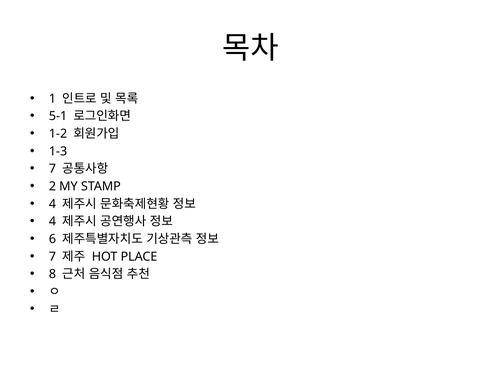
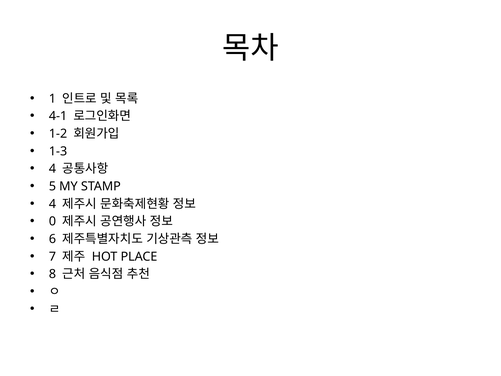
5-1: 5-1 -> 4-1
7 at (52, 169): 7 -> 4
2: 2 -> 5
4 at (52, 221): 4 -> 0
